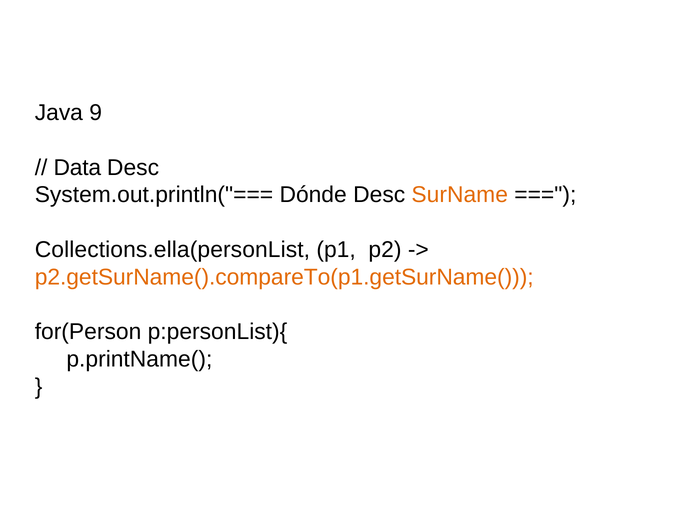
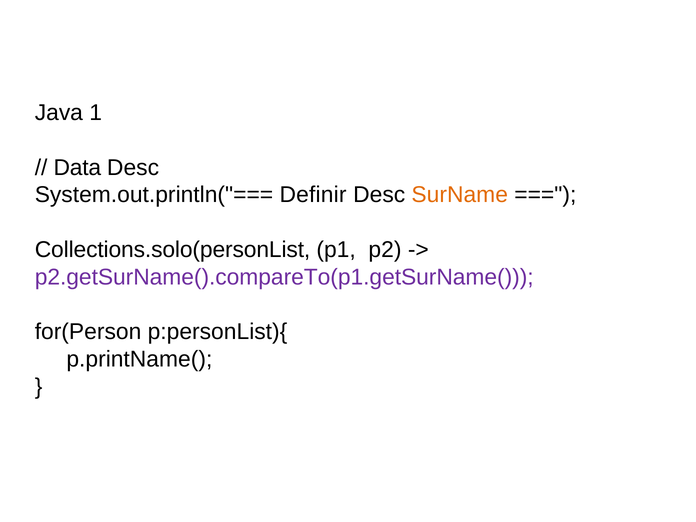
9: 9 -> 1
Dónde: Dónde -> Definir
Collections.ella(personList: Collections.ella(personList -> Collections.solo(personList
p2.getSurName().compareTo(p1.getSurName( colour: orange -> purple
